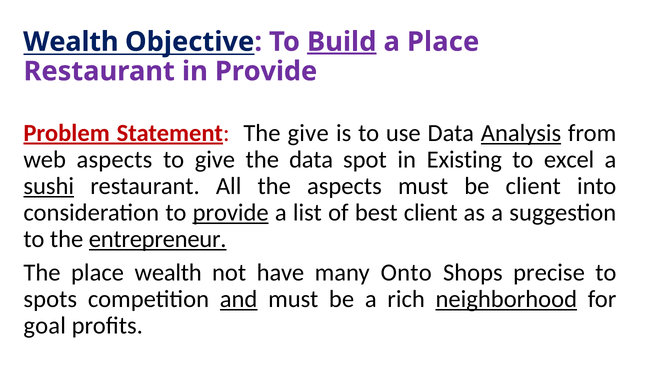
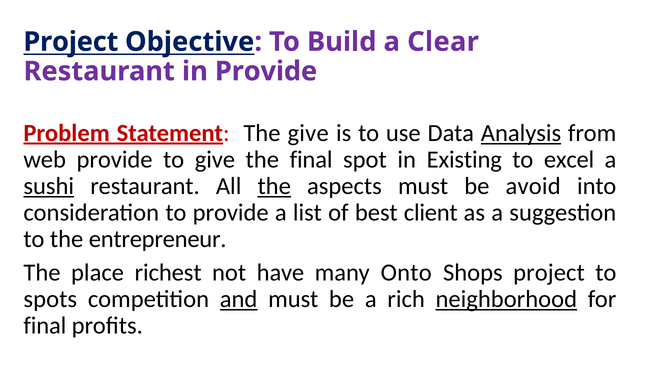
Wealth at (71, 42): Wealth -> Project
Build underline: present -> none
a Place: Place -> Clear
web aspects: aspects -> provide
the data: data -> final
the at (274, 186) underline: none -> present
be client: client -> avoid
provide at (231, 213) underline: present -> none
entrepreneur underline: present -> none
place wealth: wealth -> richest
Shops precise: precise -> project
goal at (45, 326): goal -> final
